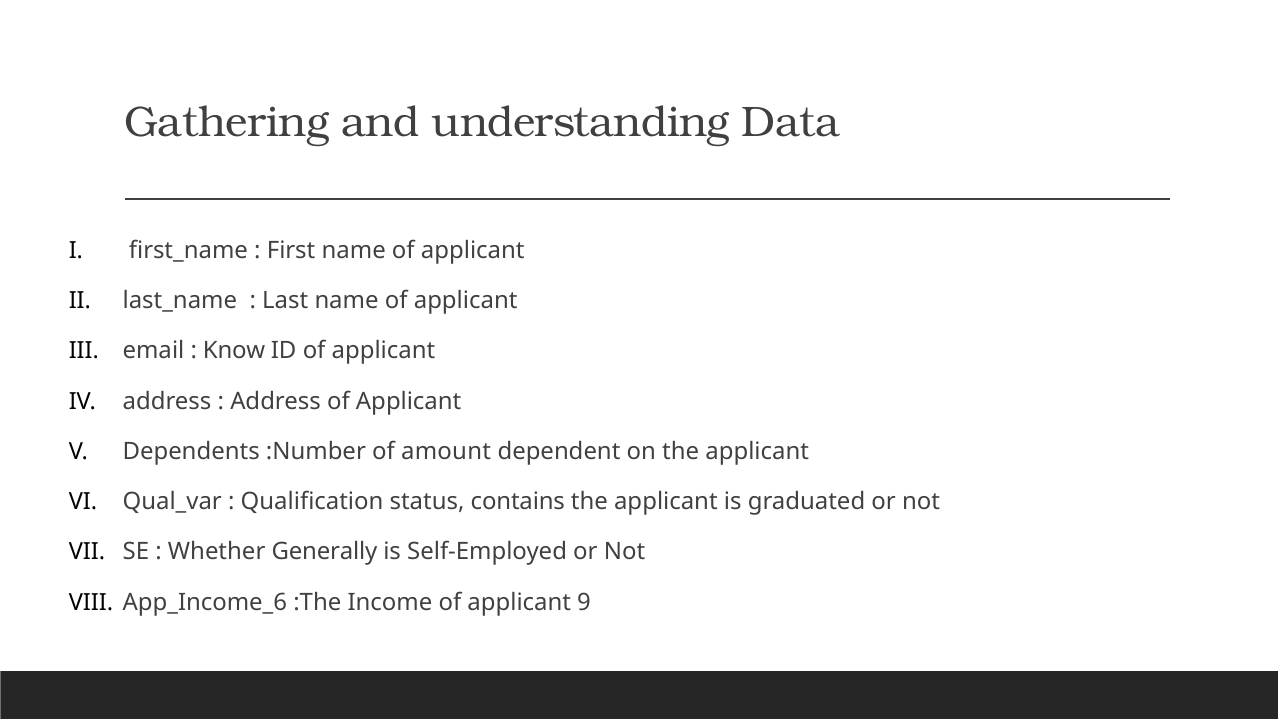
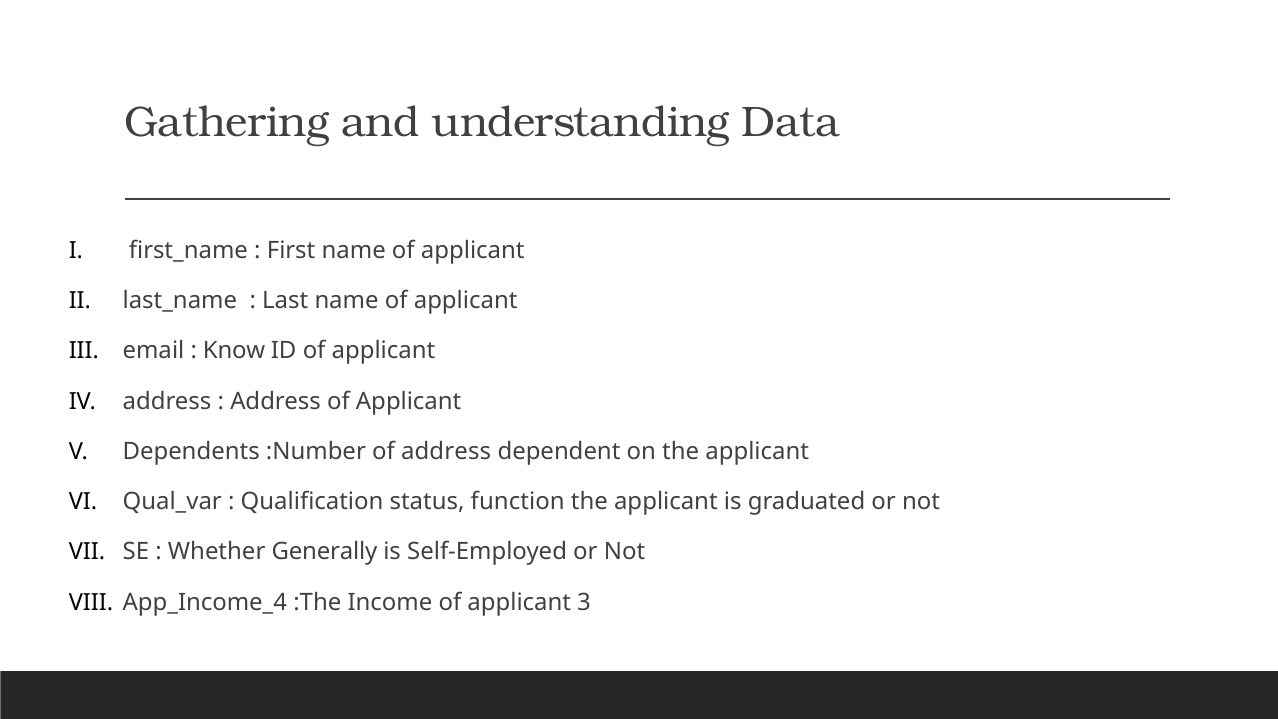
of amount: amount -> address
contains: contains -> function
App_Income_6: App_Income_6 -> App_Income_4
9: 9 -> 3
